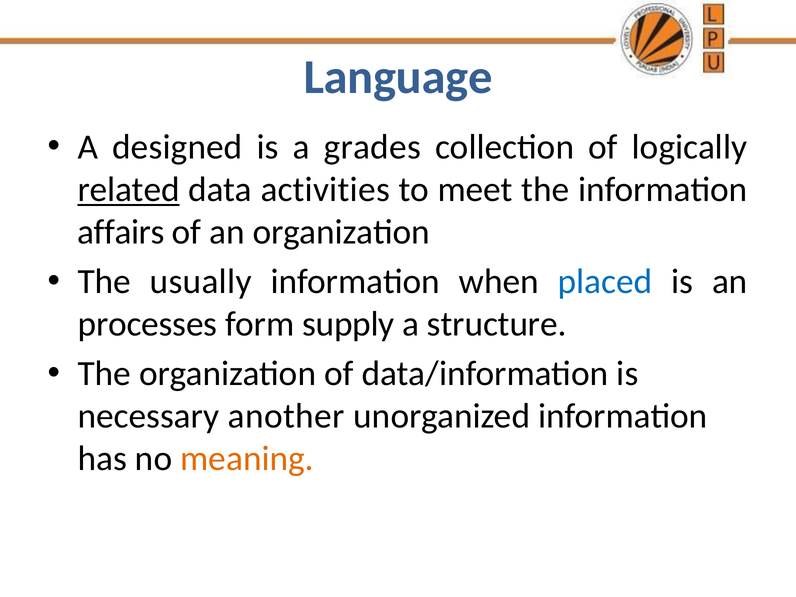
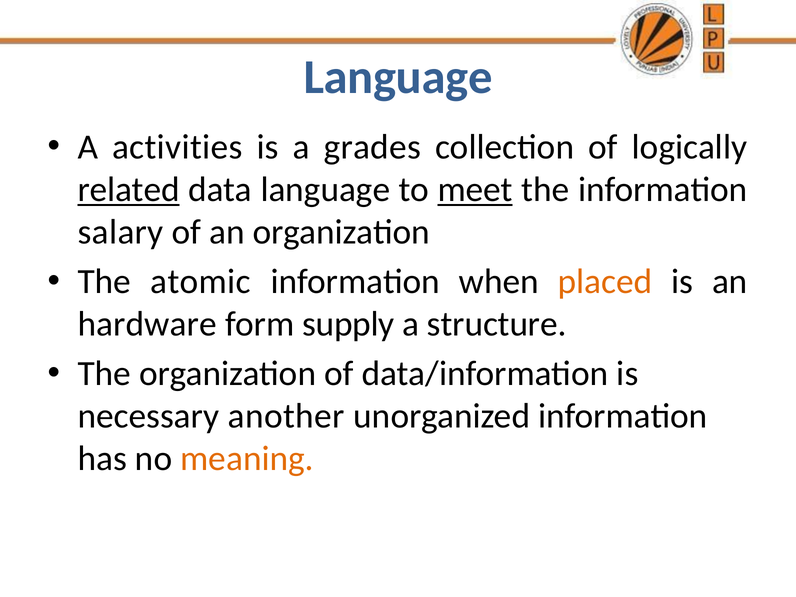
designed: designed -> activities
data activities: activities -> language
meet underline: none -> present
affairs: affairs -> salary
usually: usually -> atomic
placed colour: blue -> orange
processes: processes -> hardware
